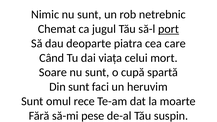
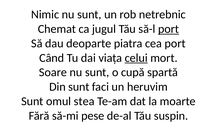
cea care: care -> port
celui underline: none -> present
rece: rece -> stea
